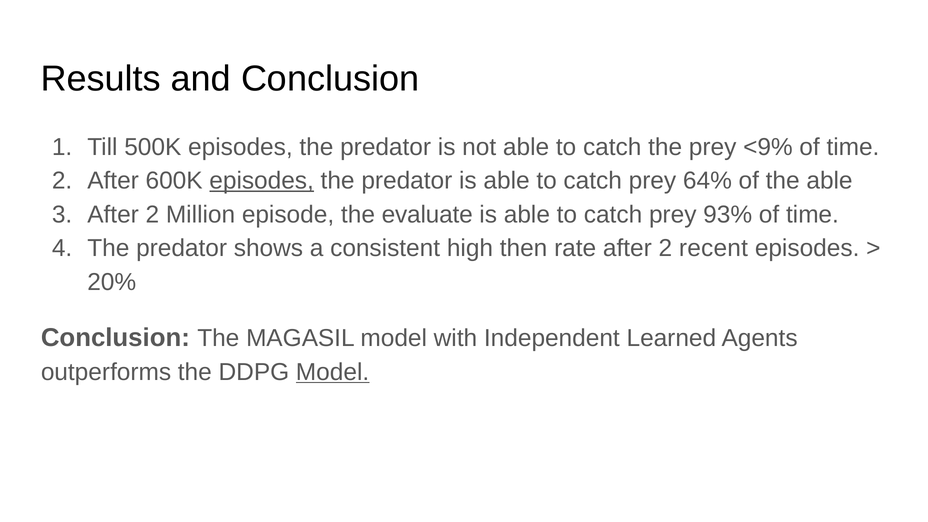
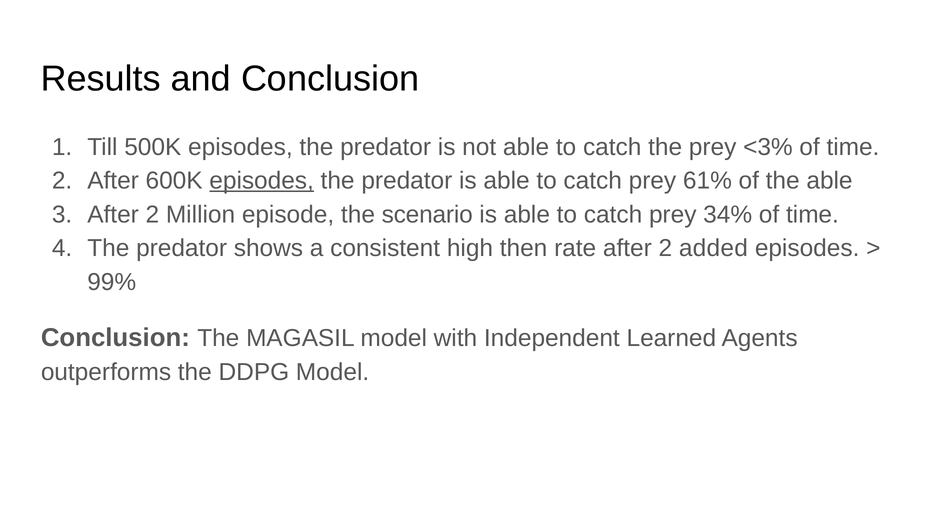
<9%: <9% -> <3%
64%: 64% -> 61%
evaluate: evaluate -> scenario
93%: 93% -> 34%
recent: recent -> added
20%: 20% -> 99%
Model at (333, 372) underline: present -> none
